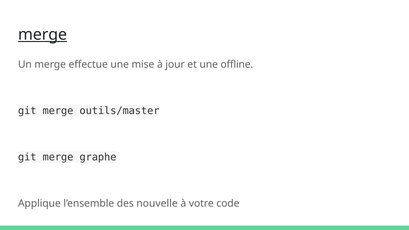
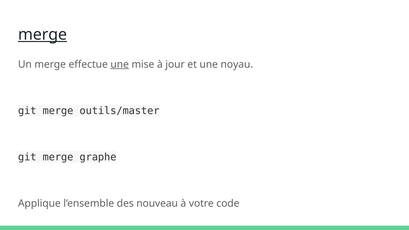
une at (120, 64) underline: none -> present
offline: offline -> noyau
nouvelle: nouvelle -> nouveau
